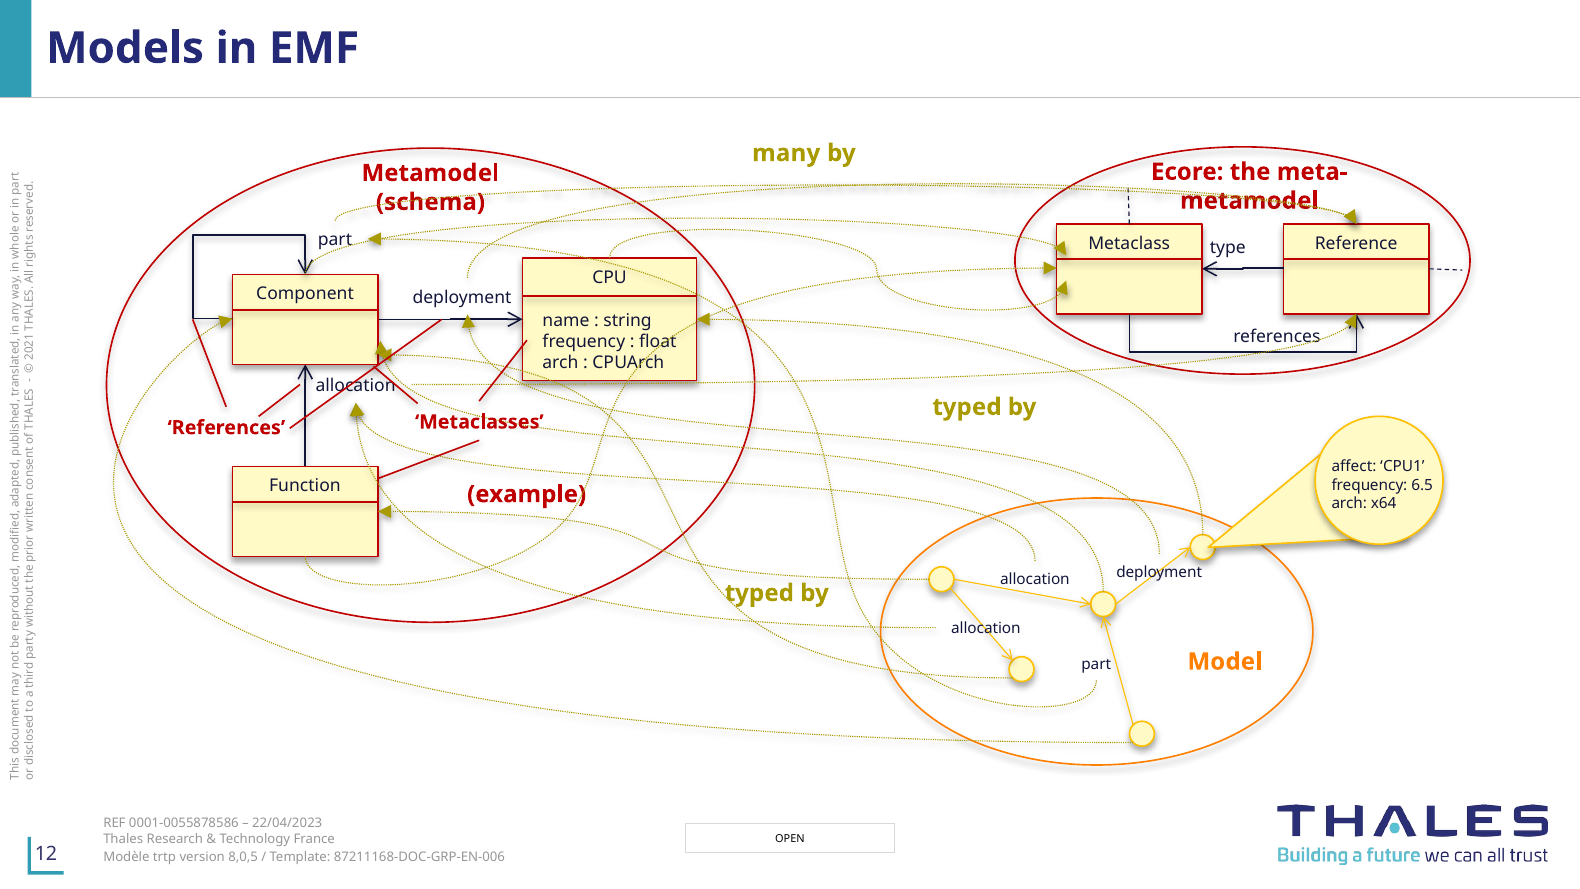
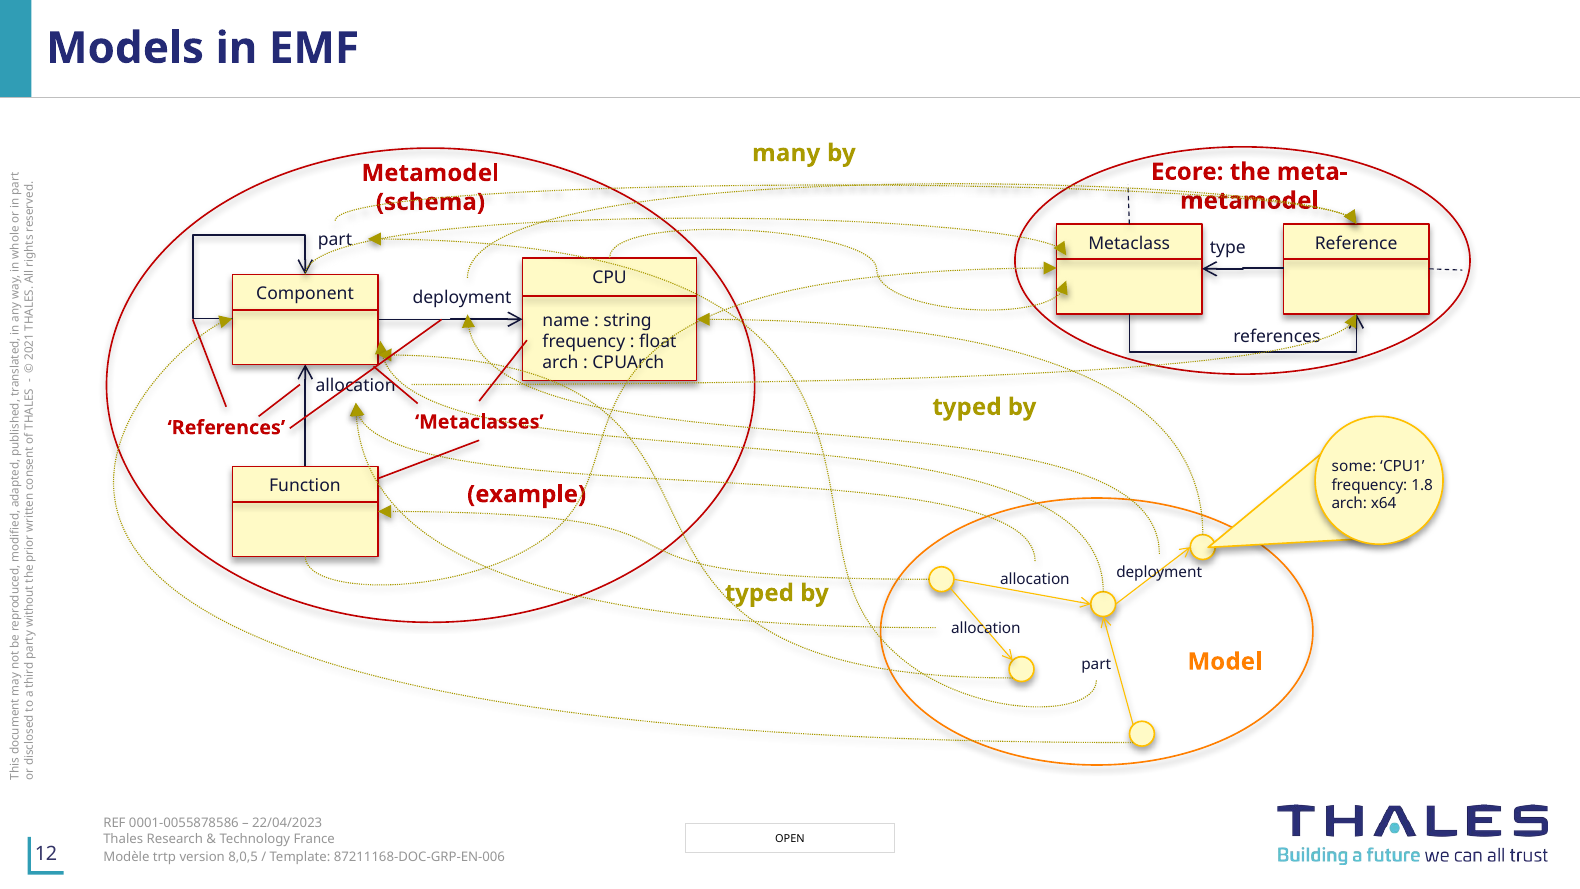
affect: affect -> some
6.5: 6.5 -> 1.8
